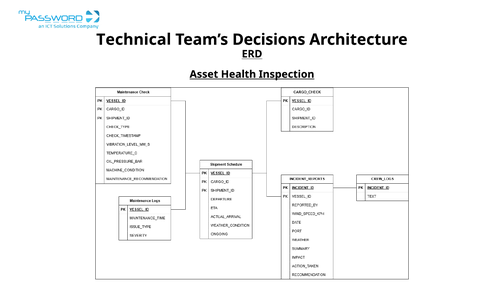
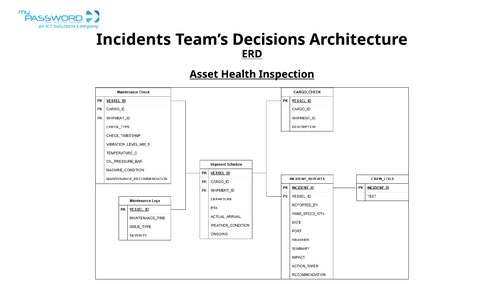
Technical: Technical -> Incidents
